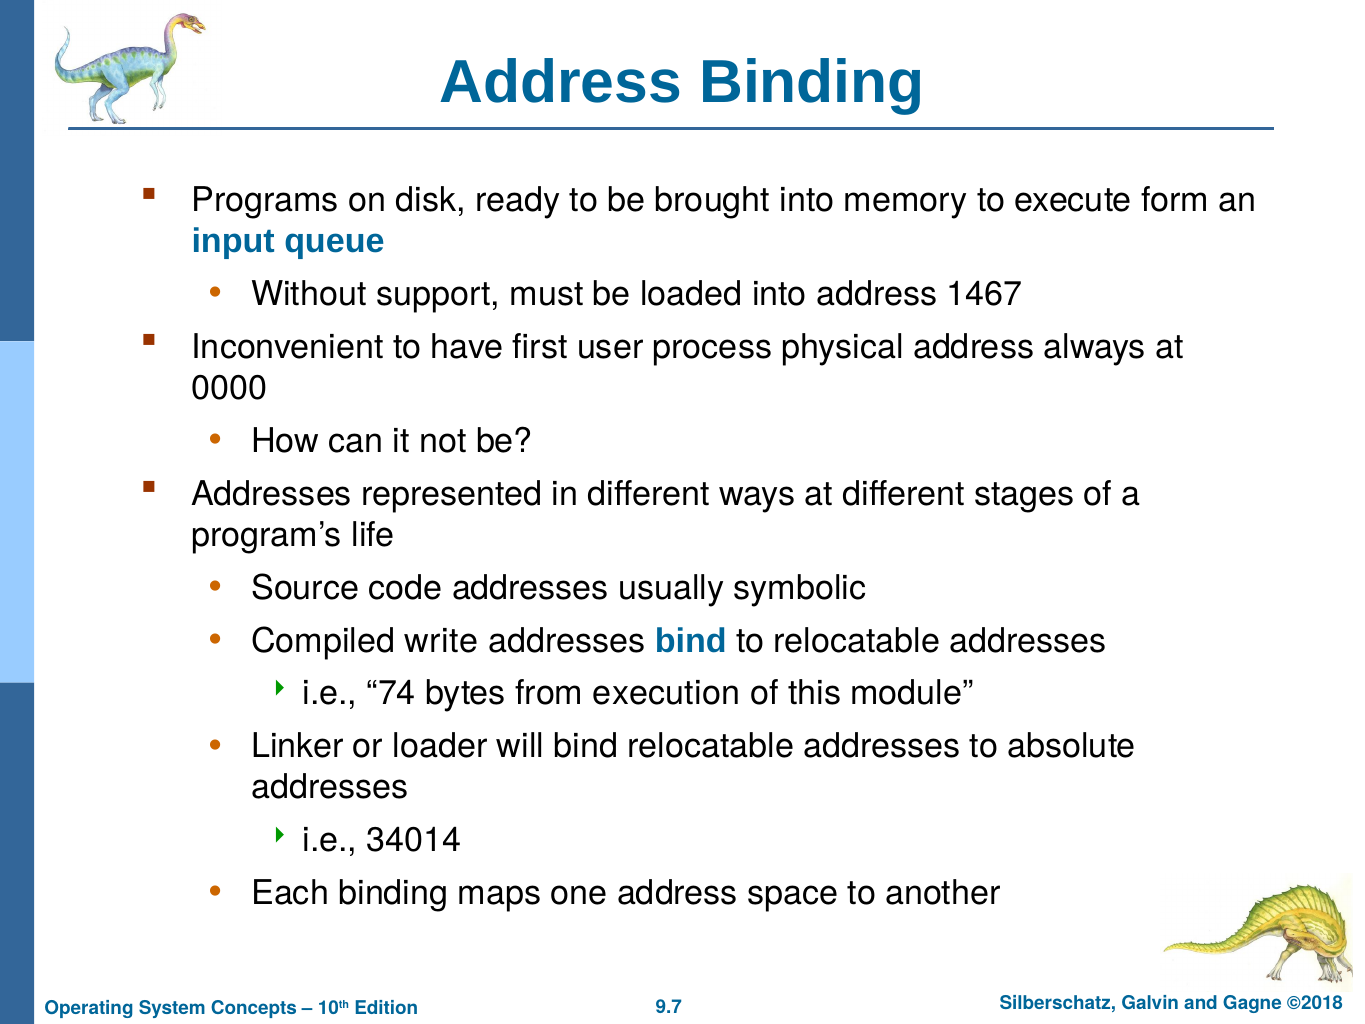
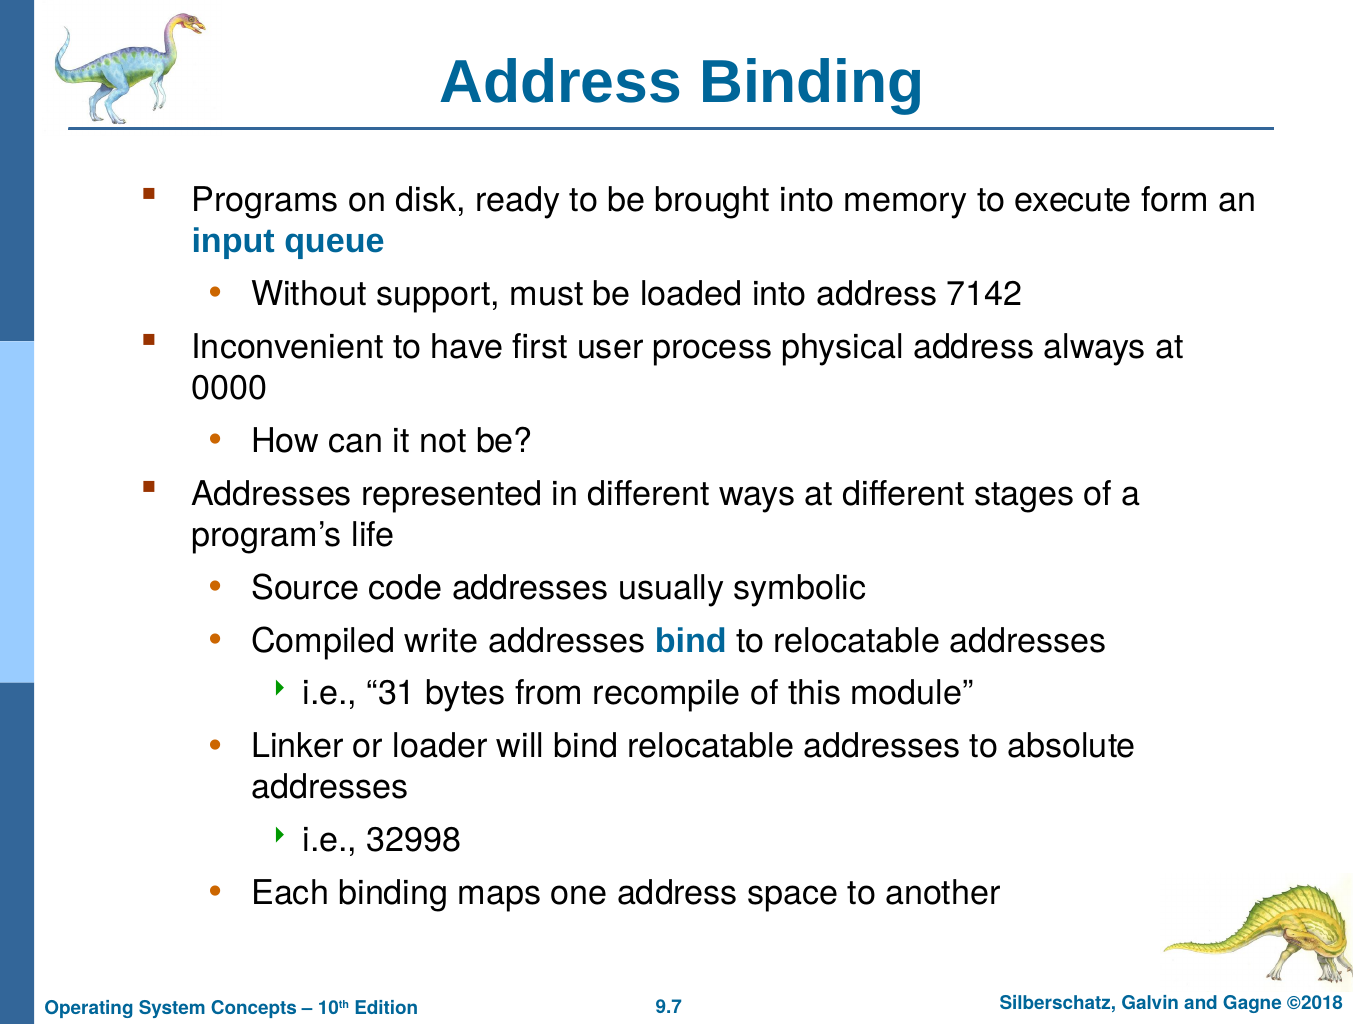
1467: 1467 -> 7142
74: 74 -> 31
execution: execution -> recompile
34014: 34014 -> 32998
